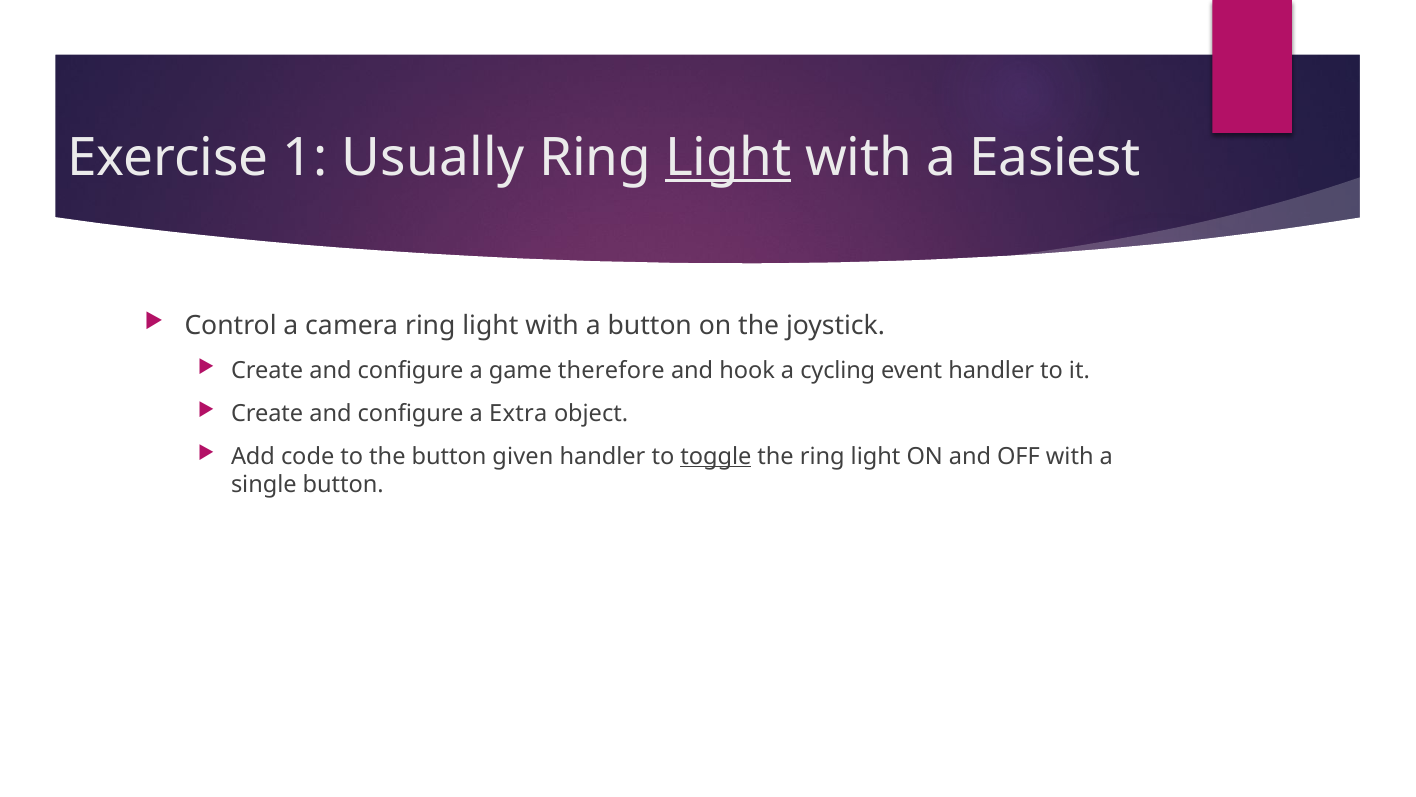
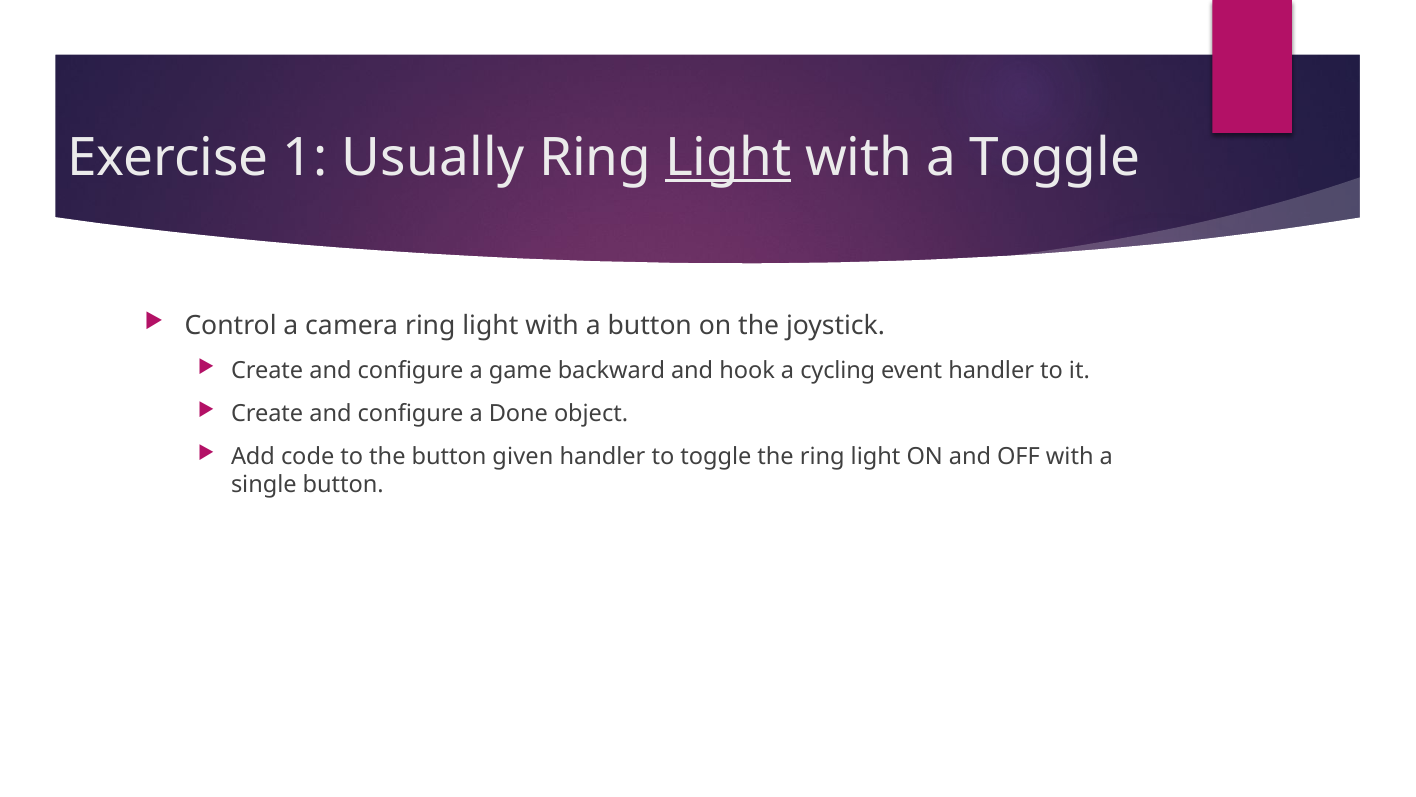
a Easiest: Easiest -> Toggle
therefore: therefore -> backward
Extra: Extra -> Done
toggle at (716, 456) underline: present -> none
